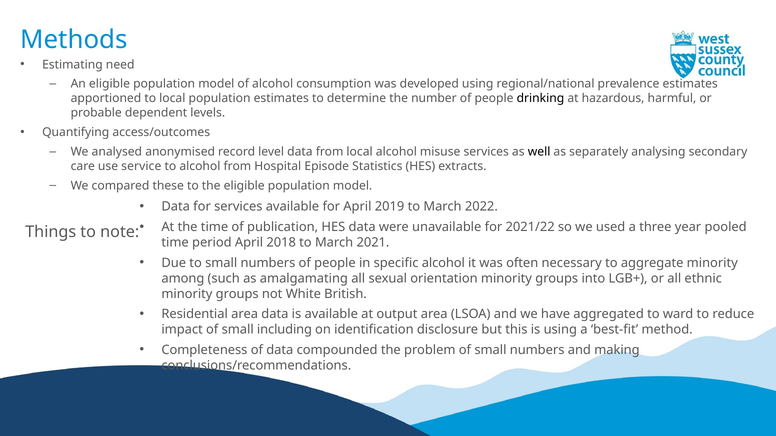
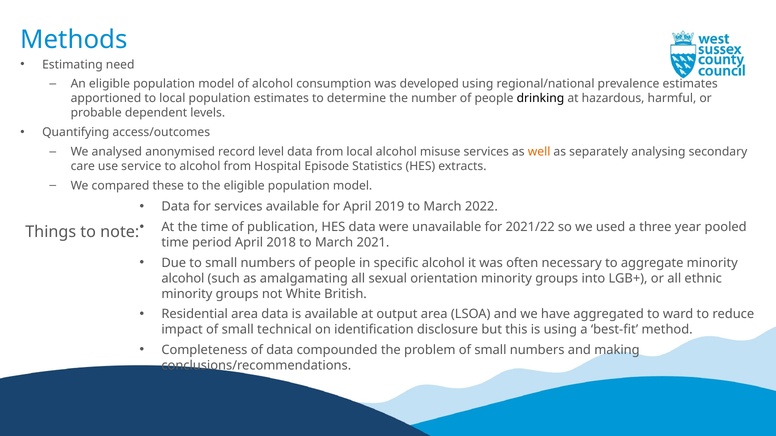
well colour: black -> orange
among at (183, 279): among -> alcohol
including: including -> technical
